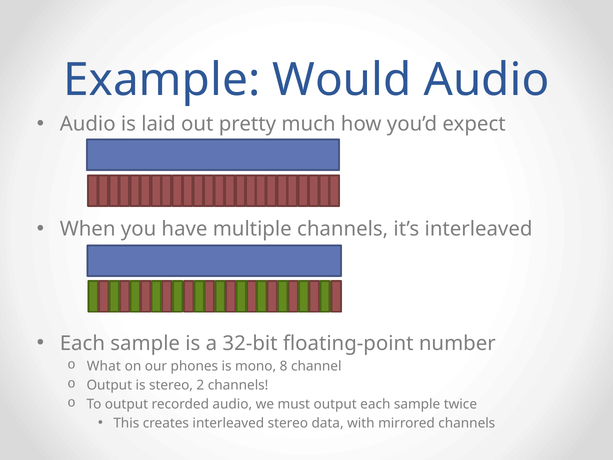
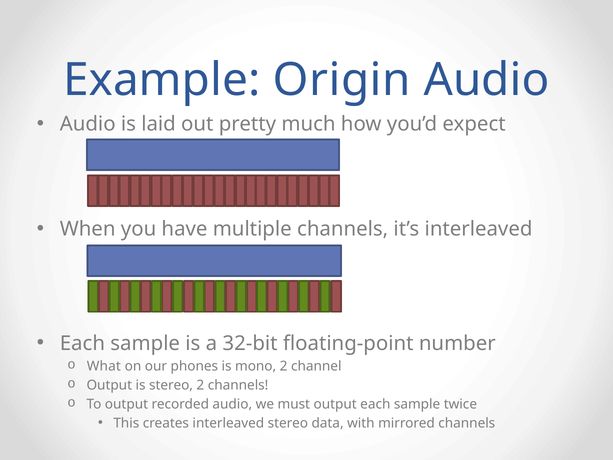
Would: Would -> Origin
mono 8: 8 -> 2
